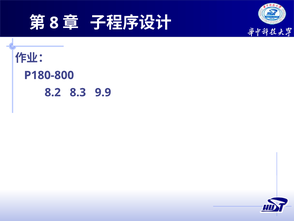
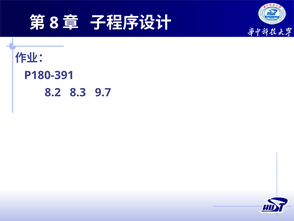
P180-800: P180-800 -> P180-391
9.9: 9.9 -> 9.7
